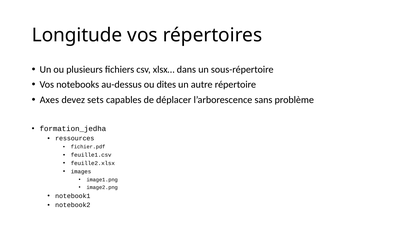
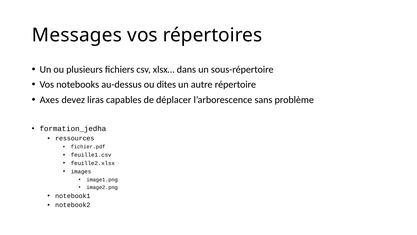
Longitude: Longitude -> Messages
sets: sets -> liras
